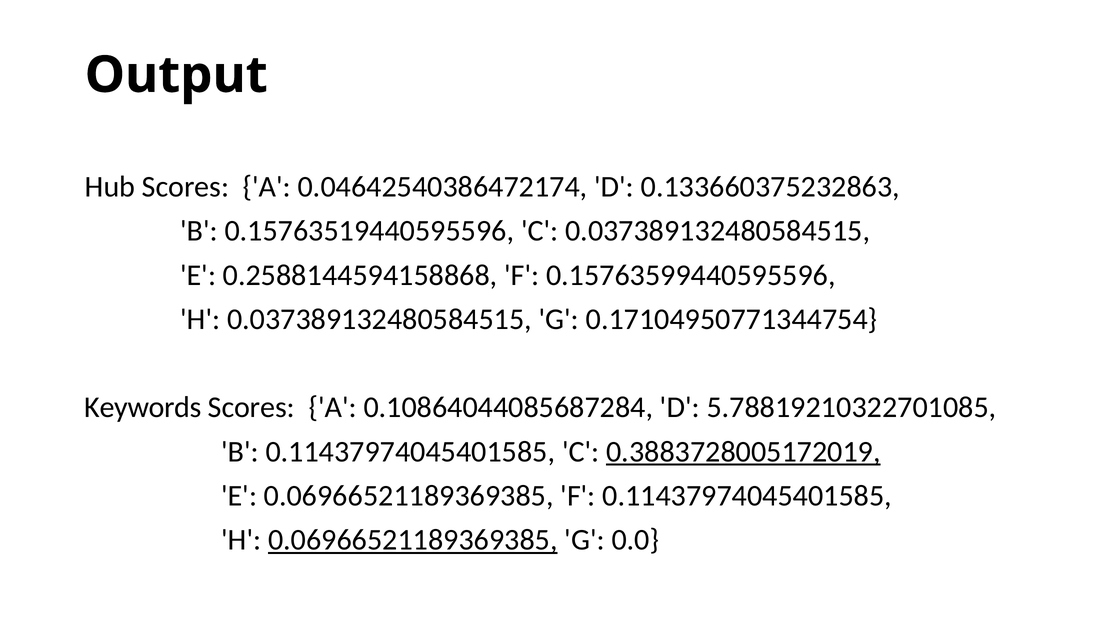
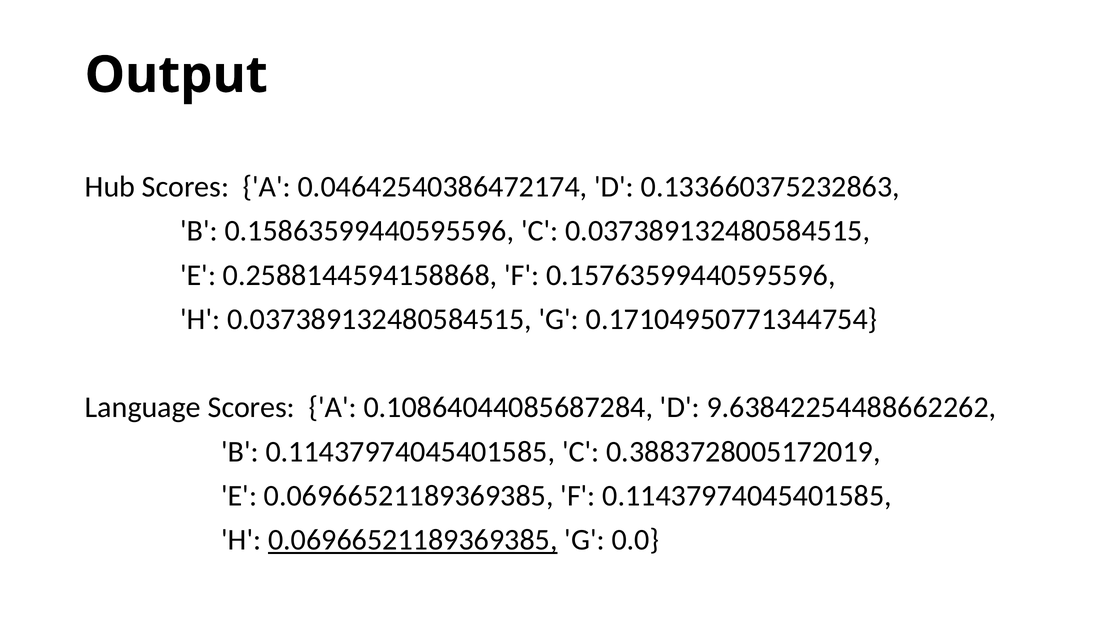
0.15763519440595596: 0.15763519440595596 -> 0.15863599440595596
Keywords: Keywords -> Language
5.78819210322701085: 5.78819210322701085 -> 9.63842254488662262
0.3883728005172019 underline: present -> none
